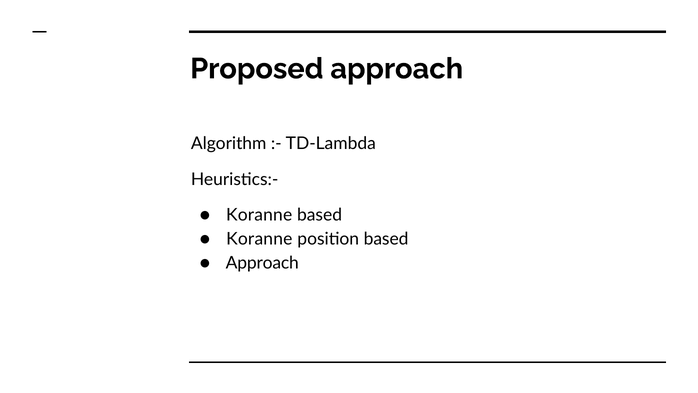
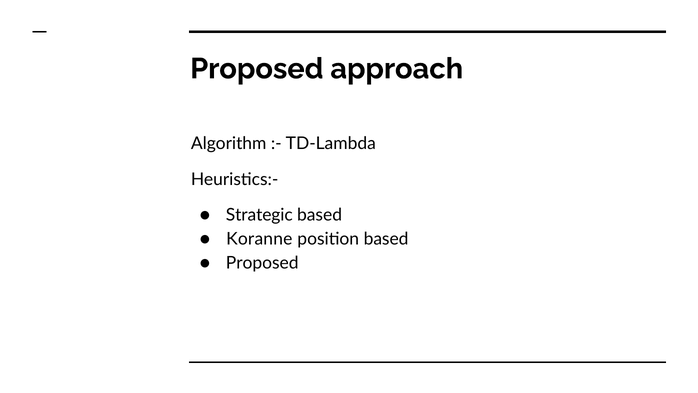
Koranne at (259, 215): Koranne -> Strategic
Approach at (262, 263): Approach -> Proposed
